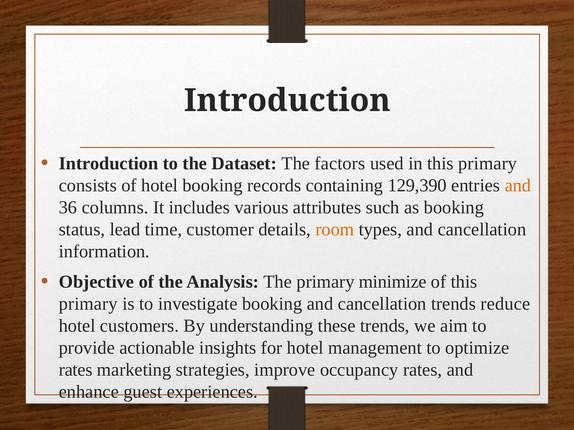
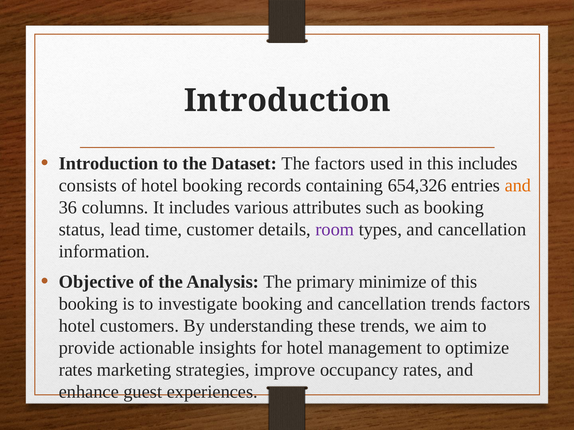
in this primary: primary -> includes
129,390: 129,390 -> 654,326
room colour: orange -> purple
primary at (88, 304): primary -> booking
trends reduce: reduce -> factors
